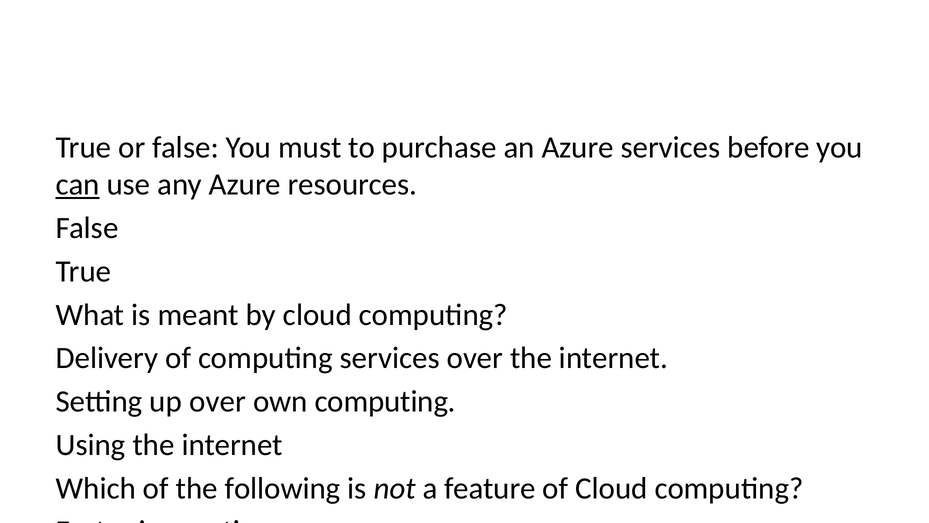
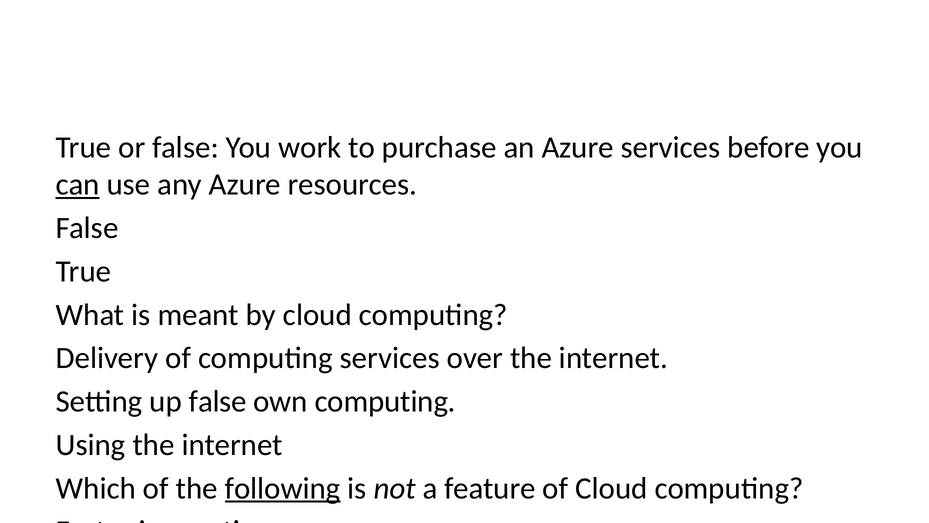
false You must: must -> work
up over: over -> false
following underline: none -> present
